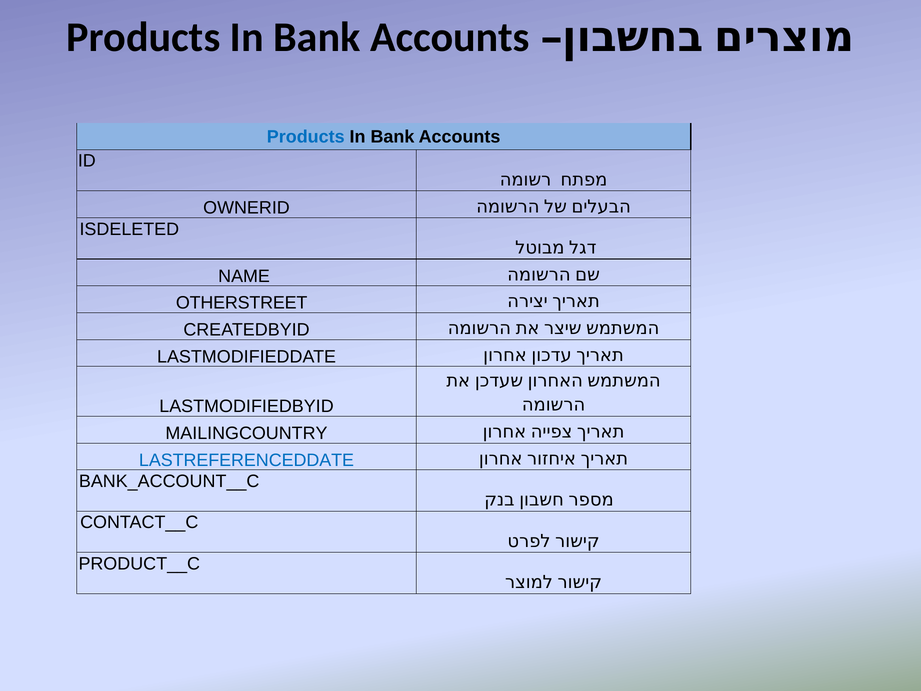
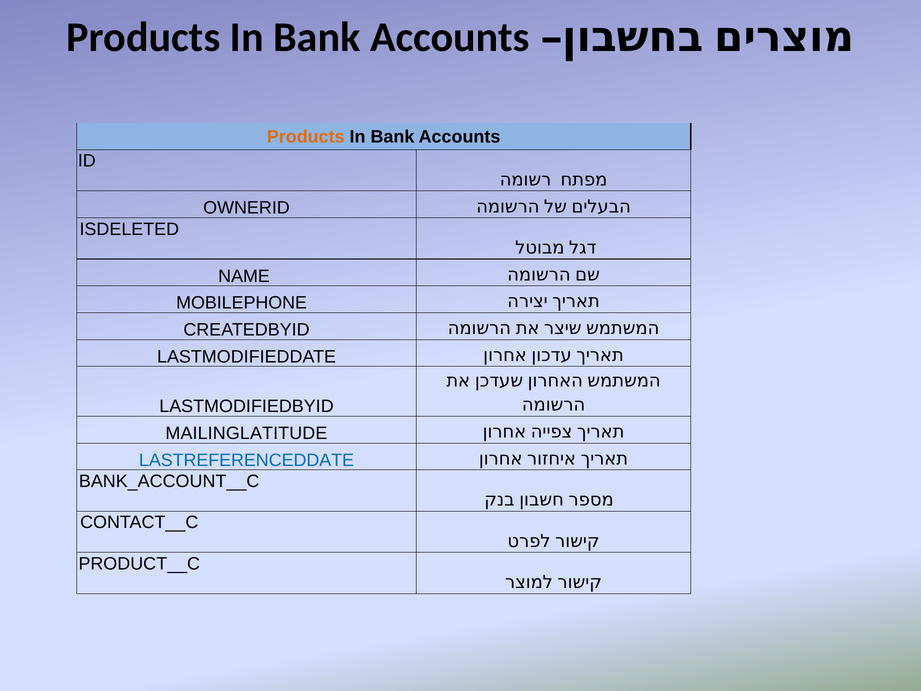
Products at (306, 137) colour: blue -> orange
OTHERSTREET: OTHERSTREET -> MOBILEPHONE
MAILINGCOUNTRY: MAILINGCOUNTRY -> MAILINGLATITUDE
